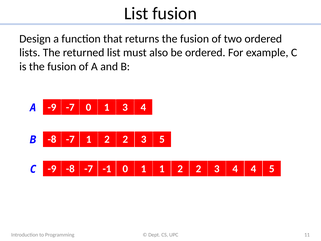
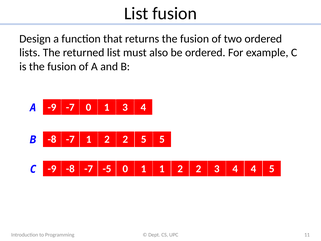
3 at (144, 139): 3 -> 5
-1: -1 -> -5
